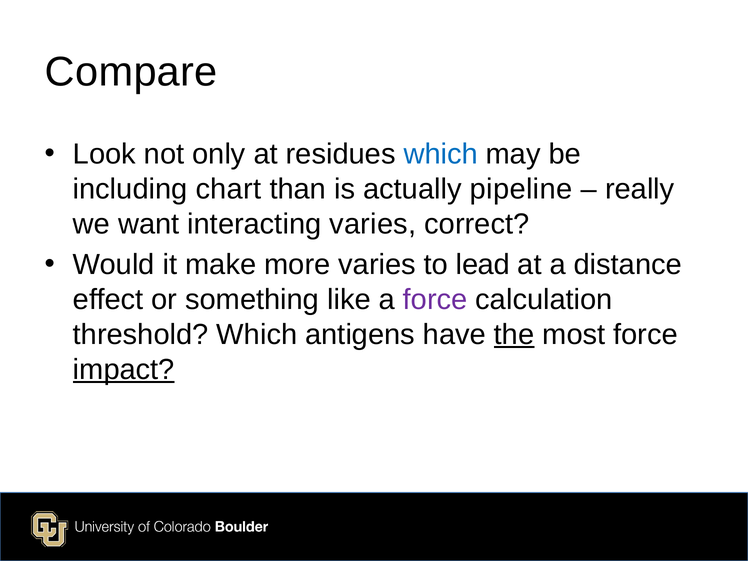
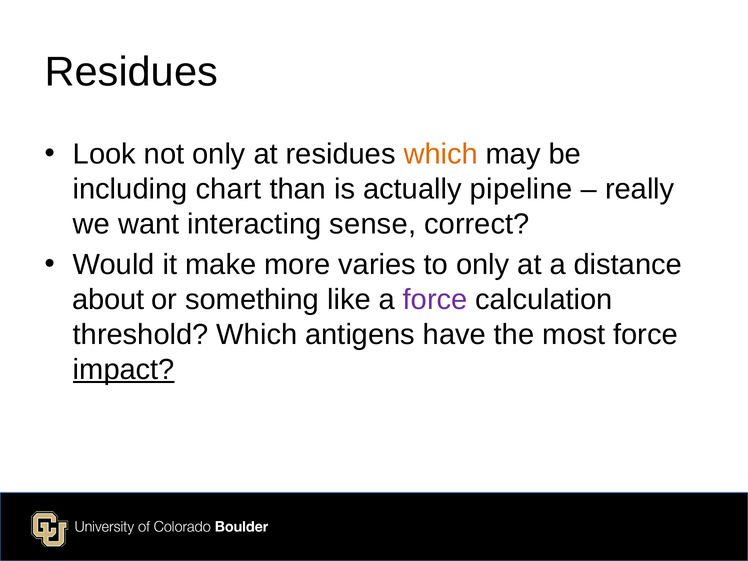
Compare at (131, 72): Compare -> Residues
which at (441, 154) colour: blue -> orange
interacting varies: varies -> sense
to lead: lead -> only
effect: effect -> about
the underline: present -> none
